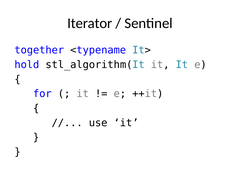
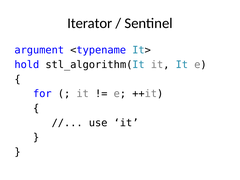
together: together -> argument
